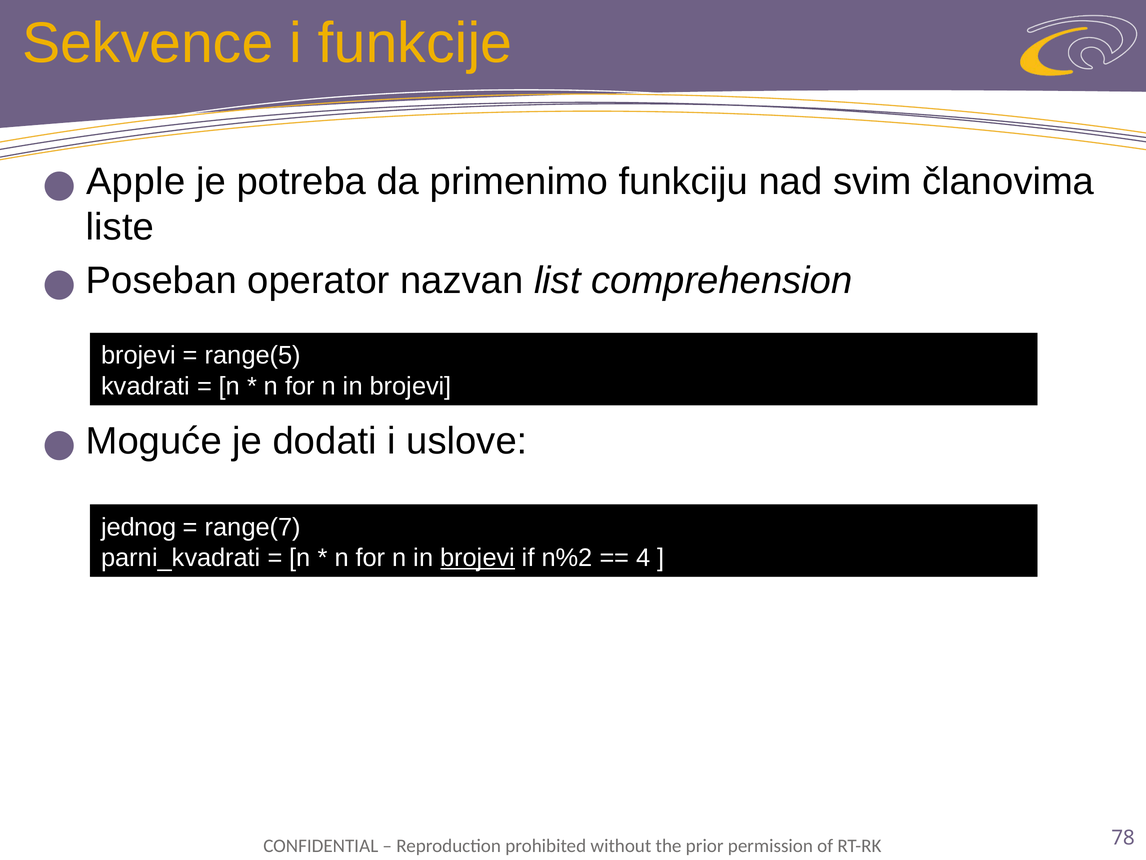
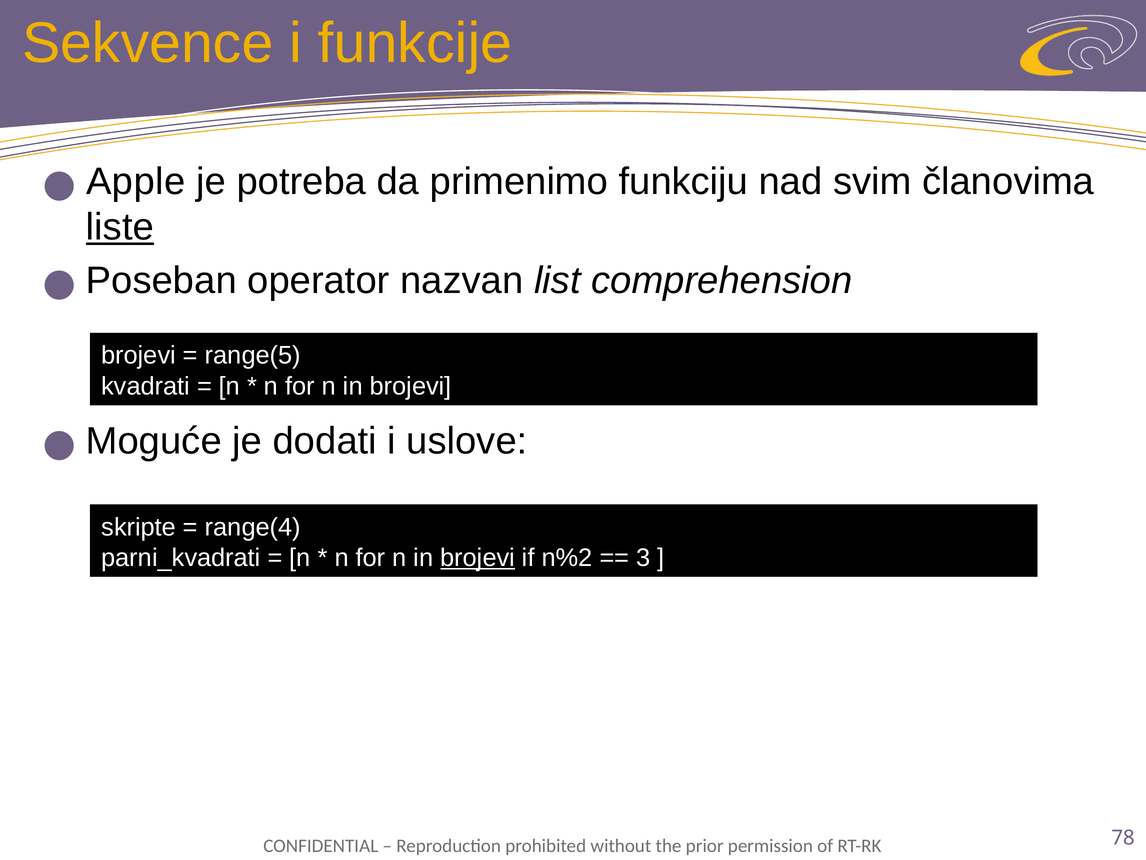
liste underline: none -> present
jednog: jednog -> skripte
range(7: range(7 -> range(4
4: 4 -> 3
